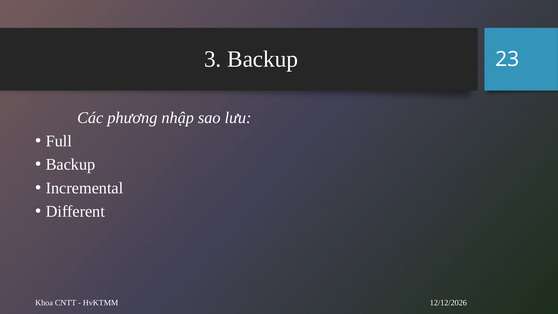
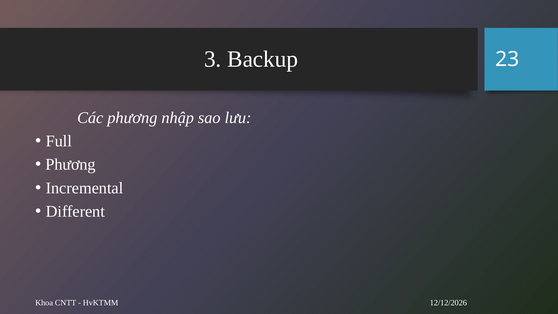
Backup at (71, 165): Backup -> Phương
